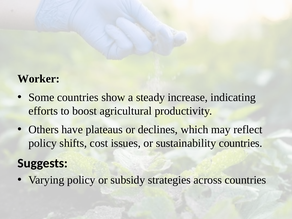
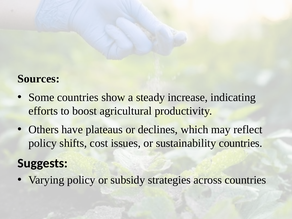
Worker: Worker -> Sources
